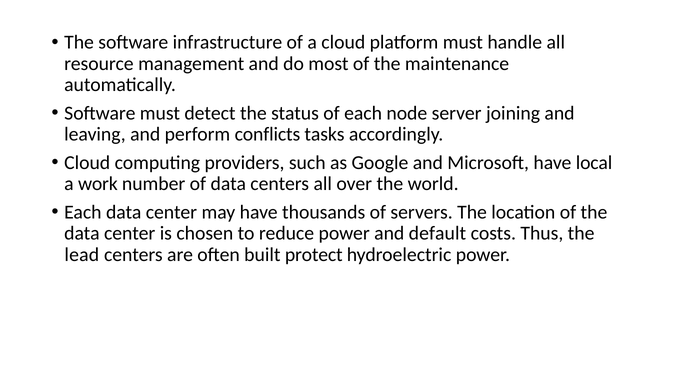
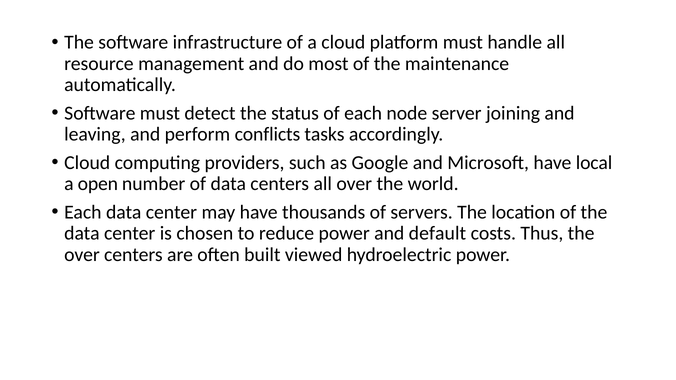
work: work -> open
lead at (82, 255): lead -> over
protect: protect -> viewed
